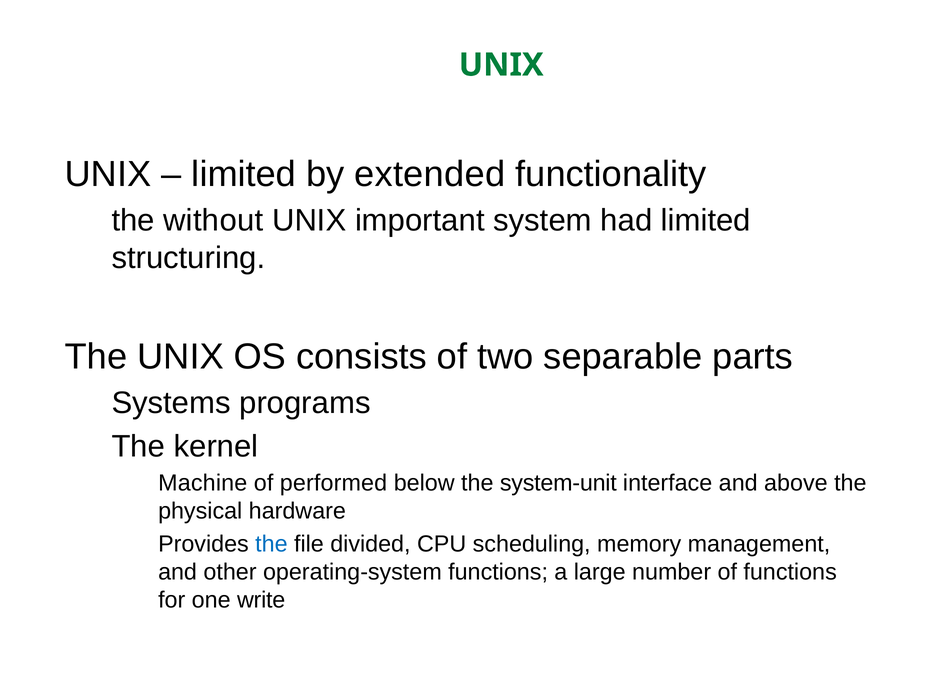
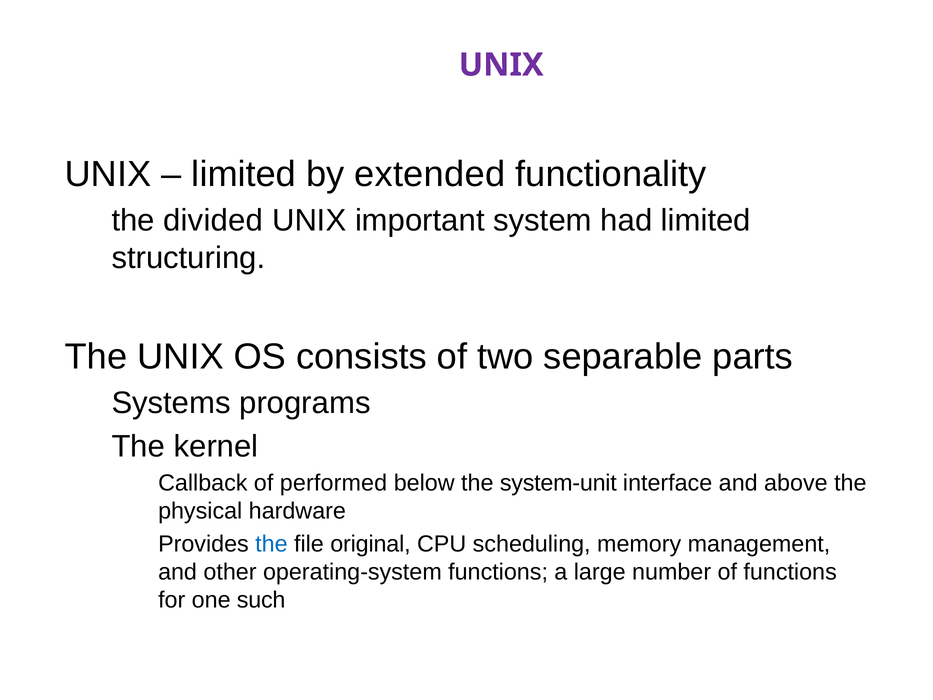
UNIX at (501, 65) colour: green -> purple
without: without -> divided
Machine: Machine -> Callback
divided: divided -> original
write: write -> such
